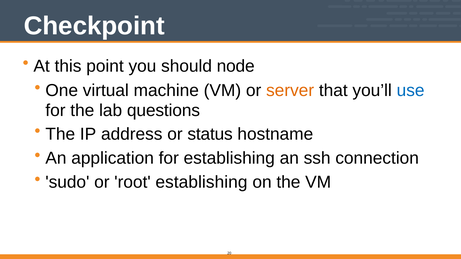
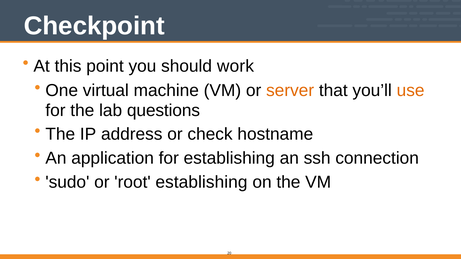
node: node -> work
use colour: blue -> orange
status: status -> check
